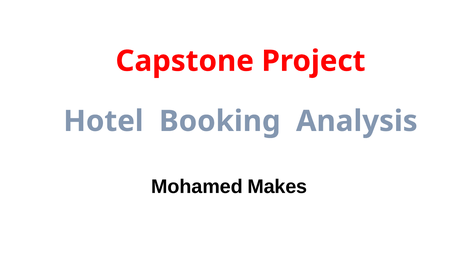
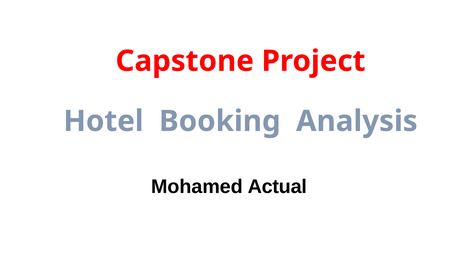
Makes: Makes -> Actual
